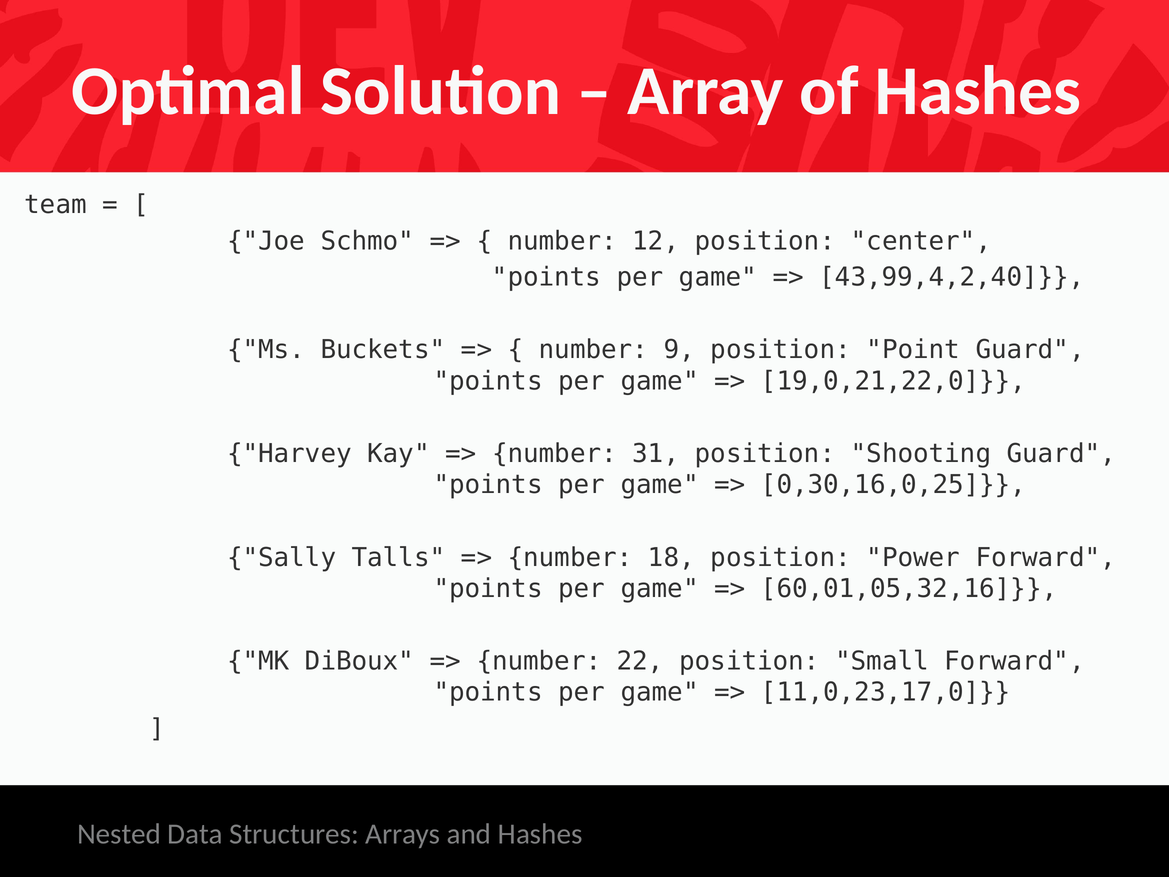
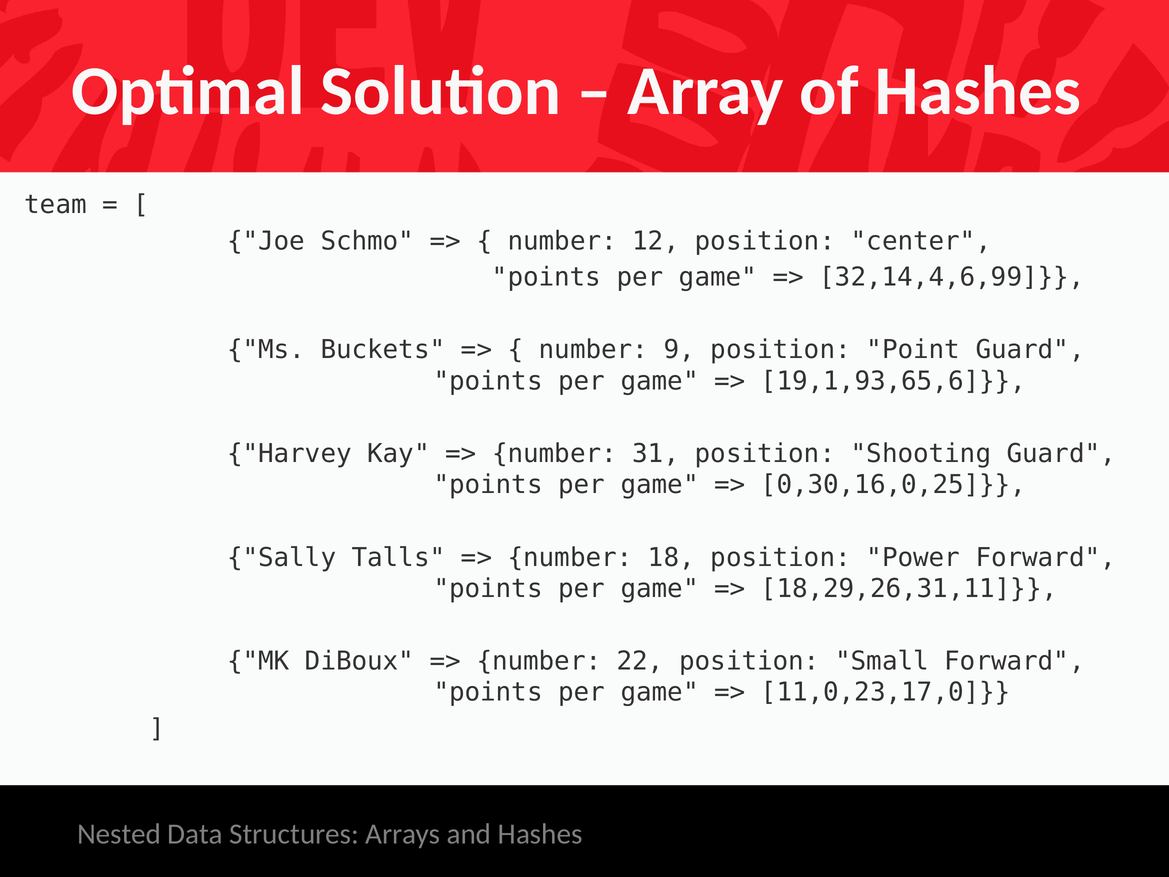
43,99,4,2,40: 43,99,4,2,40 -> 32,14,4,6,99
19,0,21,22,0: 19,0,21,22,0 -> 19,1,93,65,6
60,01,05,32,16: 60,01,05,32,16 -> 18,29,26,31,11
